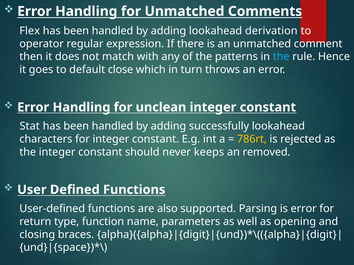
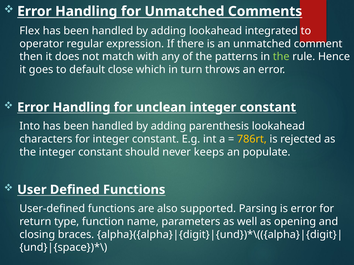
derivation: derivation -> integrated
the at (281, 57) colour: light blue -> light green
Stat: Stat -> Into
successfully: successfully -> parenthesis
removed: removed -> populate
